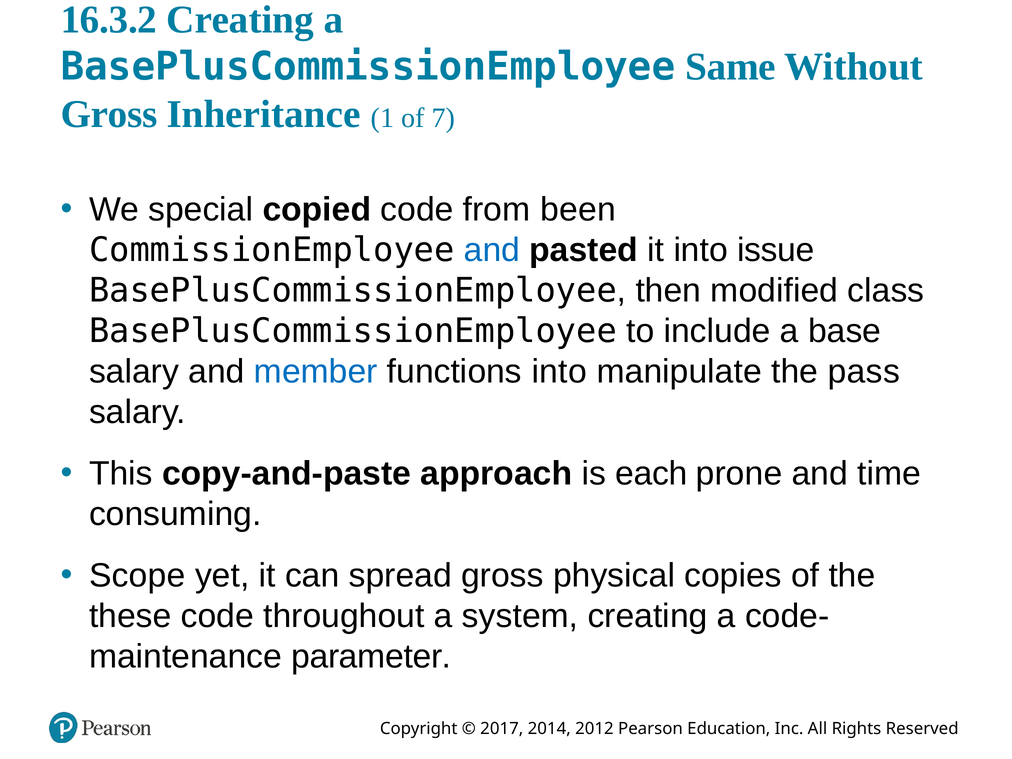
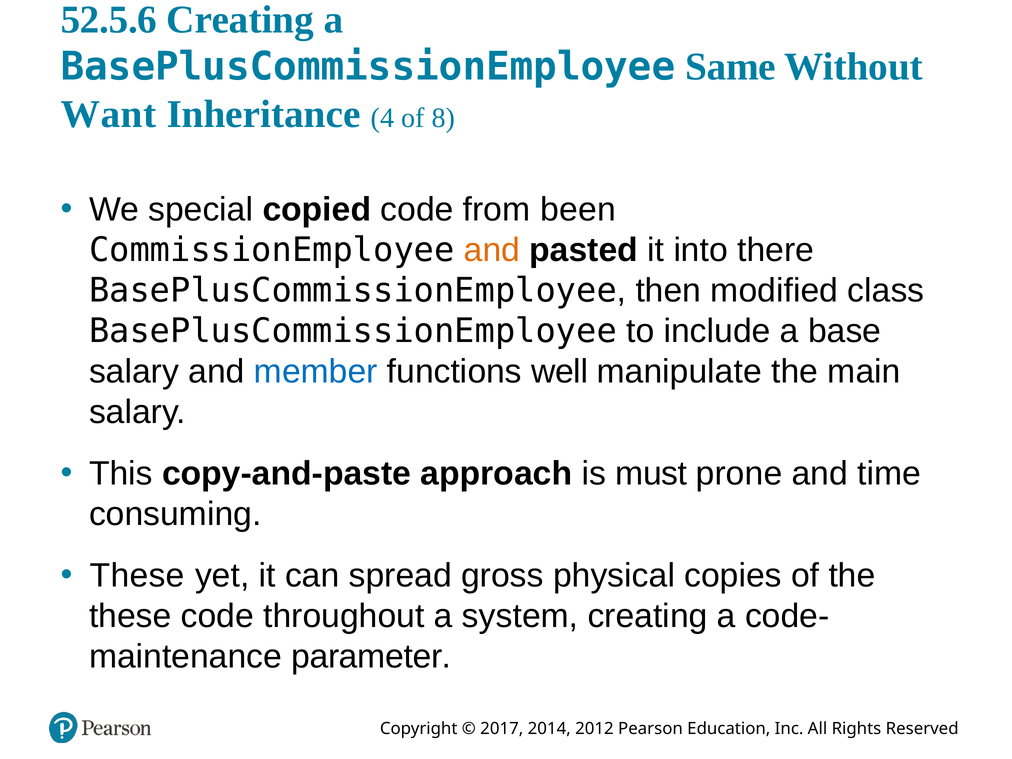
16.3.2: 16.3.2 -> 52.5.6
Gross at (109, 114): Gross -> Want
1: 1 -> 4
7: 7 -> 8
and at (492, 250) colour: blue -> orange
issue: issue -> there
functions into: into -> well
pass: pass -> main
each: each -> must
Scope at (137, 576): Scope -> These
